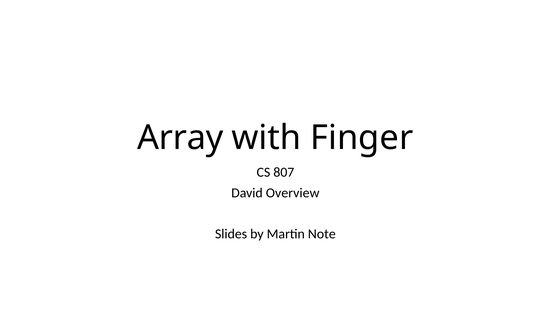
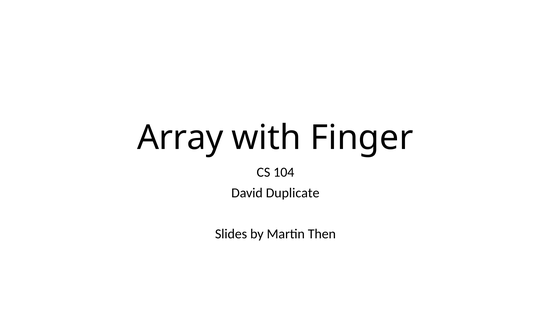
807: 807 -> 104
Overview: Overview -> Duplicate
Note: Note -> Then
